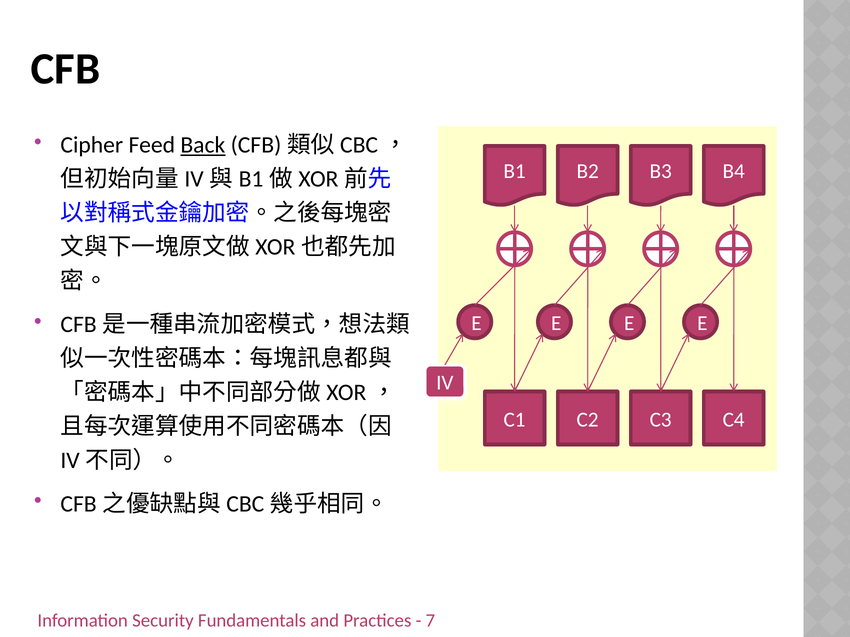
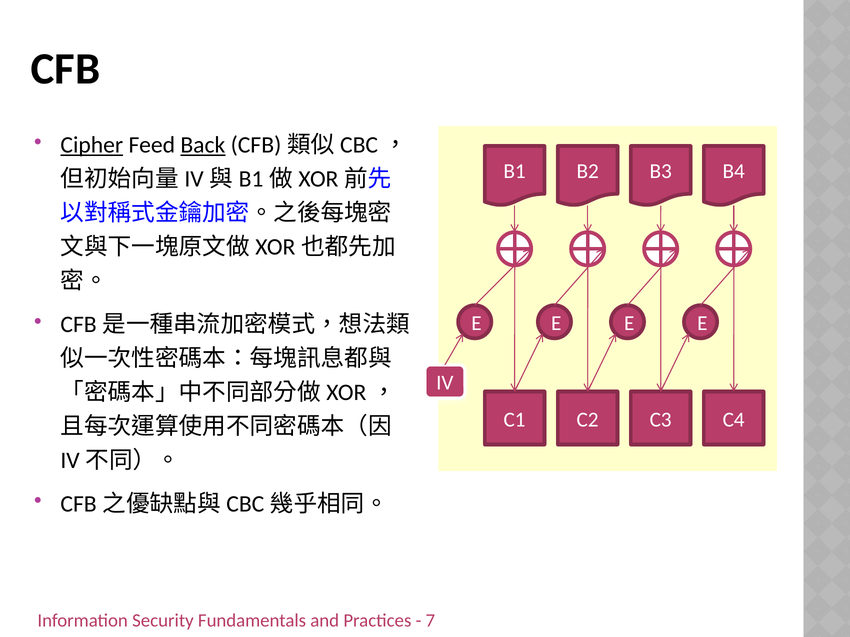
Cipher underline: none -> present
